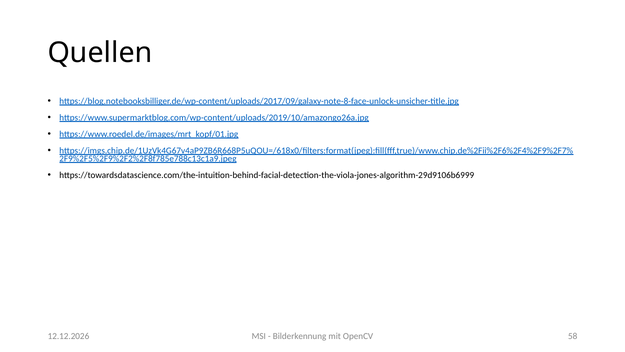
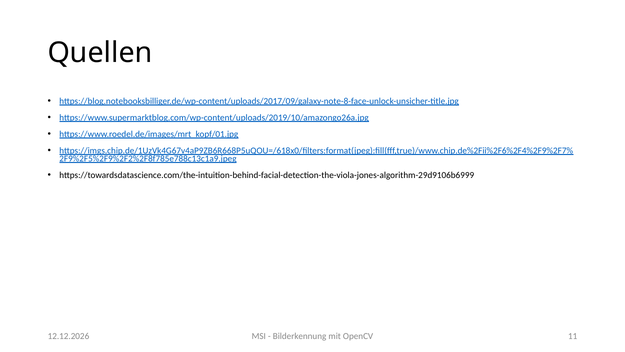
58: 58 -> 11
